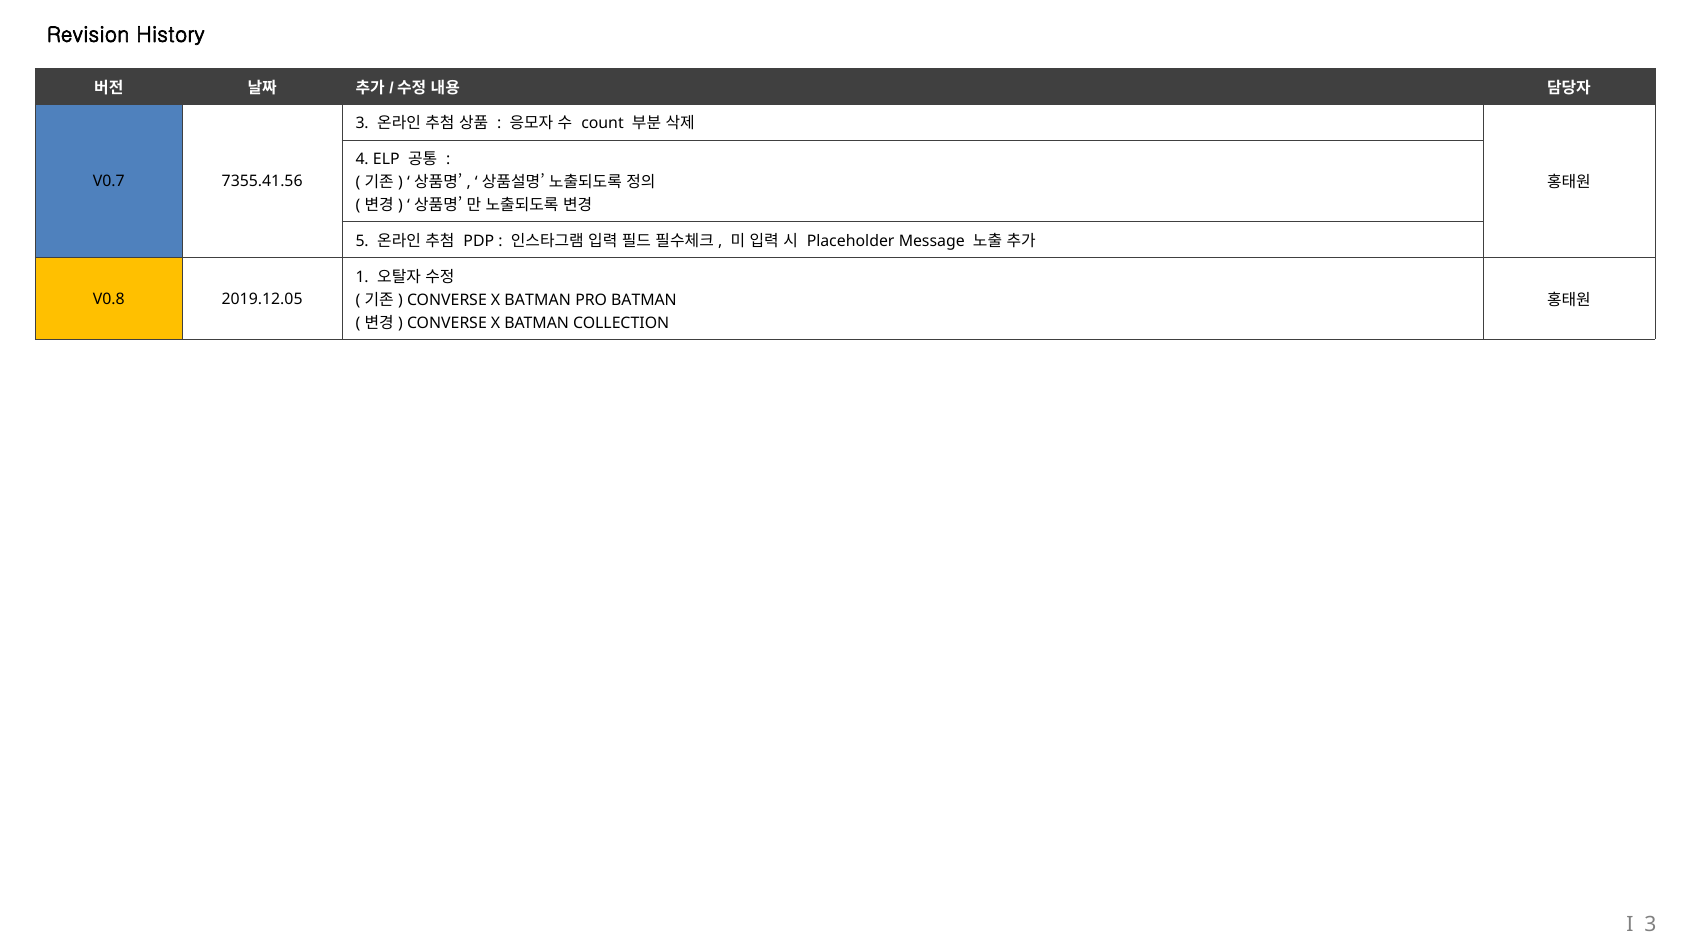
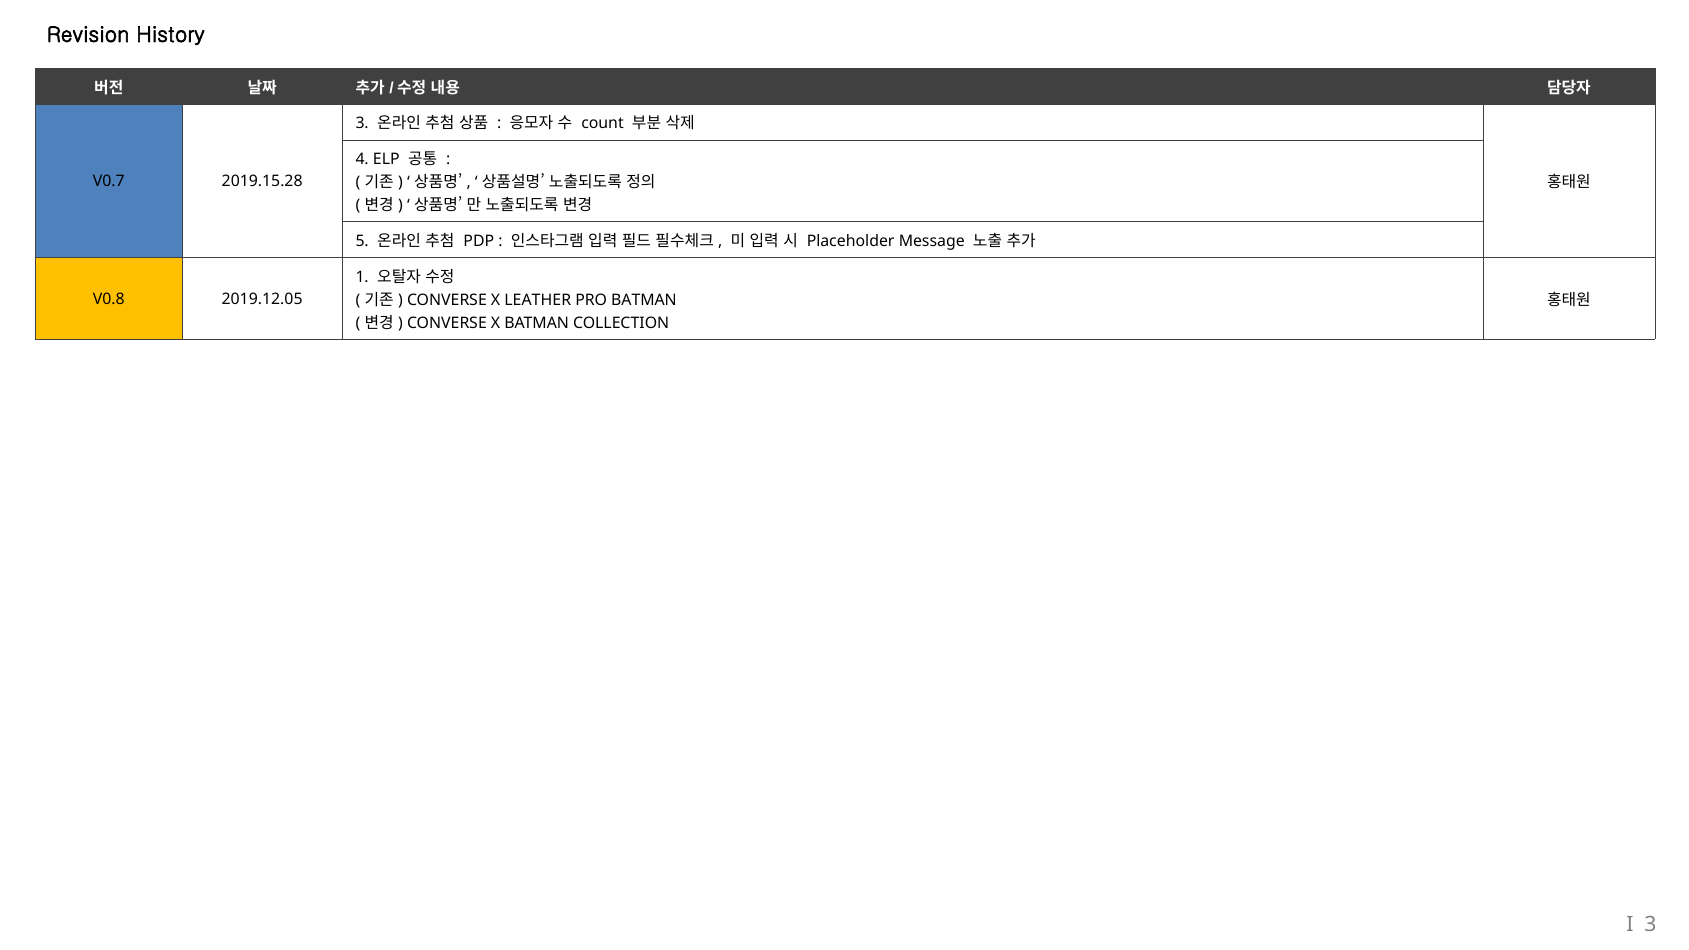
7355.41.56: 7355.41.56 -> 2019.15.28
BATMAN at (538, 300): BATMAN -> LEATHER
